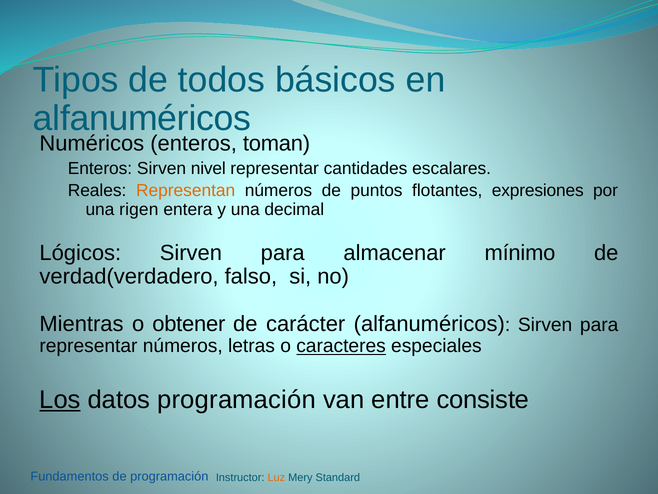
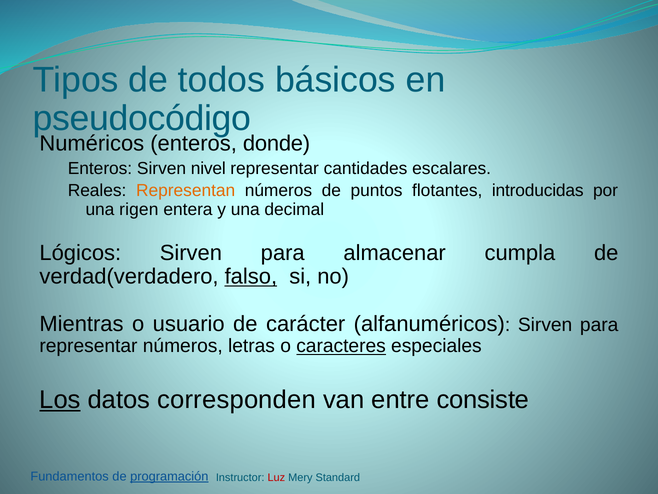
alfanuméricos at (142, 118): alfanuméricos -> pseudocódigo
toman: toman -> donde
expresiones: expresiones -> introducidas
mínimo: mínimo -> cumpla
falso underline: none -> present
obtener: obtener -> usuario
datos programación: programación -> corresponden
programación at (169, 476) underline: none -> present
Luz colour: orange -> red
